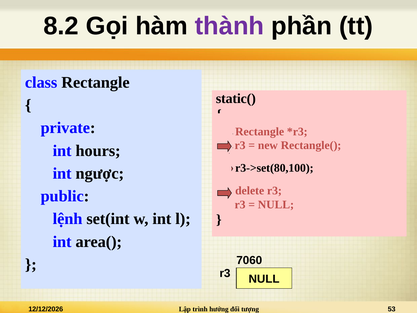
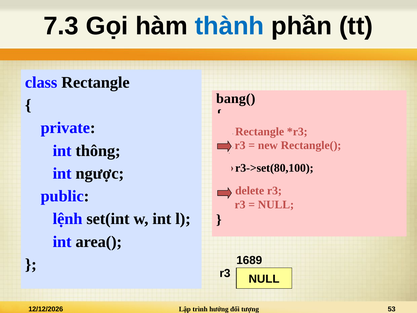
8.2: 8.2 -> 7.3
thành colour: purple -> blue
static(: static( -> bang(
hours: hours -> thông
7060: 7060 -> 1689
